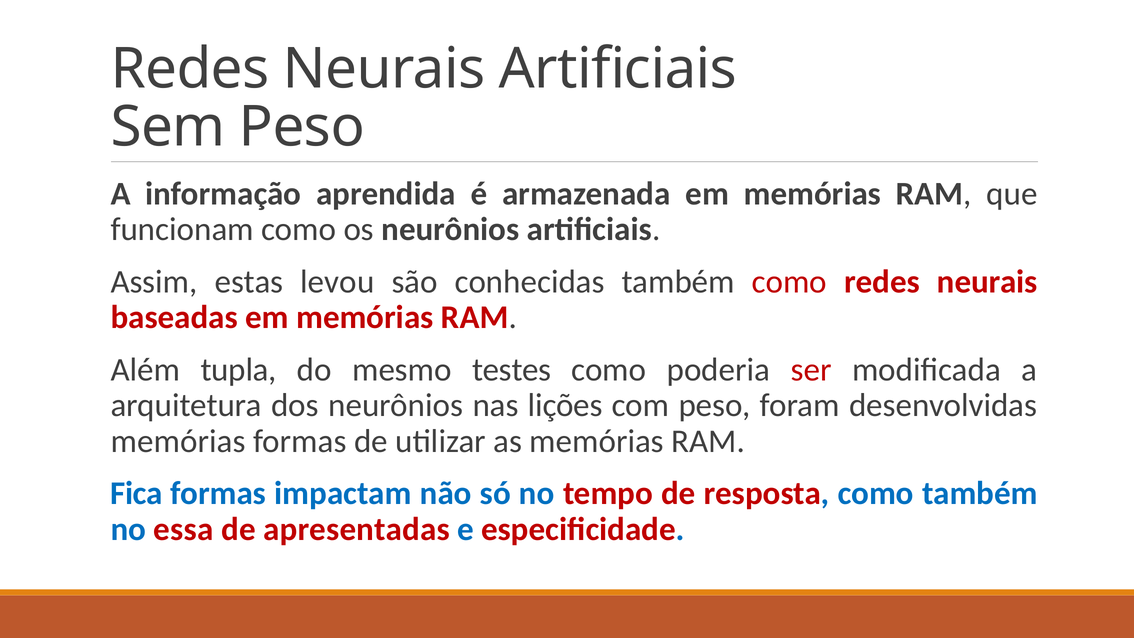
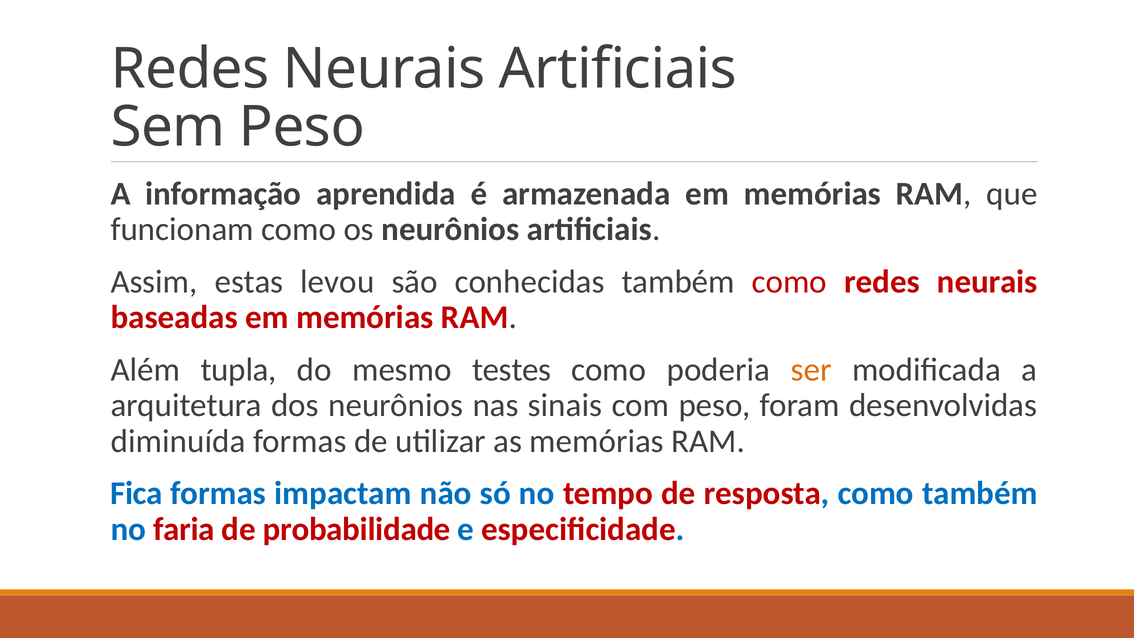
ser colour: red -> orange
lições: lições -> sinais
memórias at (178, 441): memórias -> diminuída
essa: essa -> faria
apresentadas: apresentadas -> probabilidade
